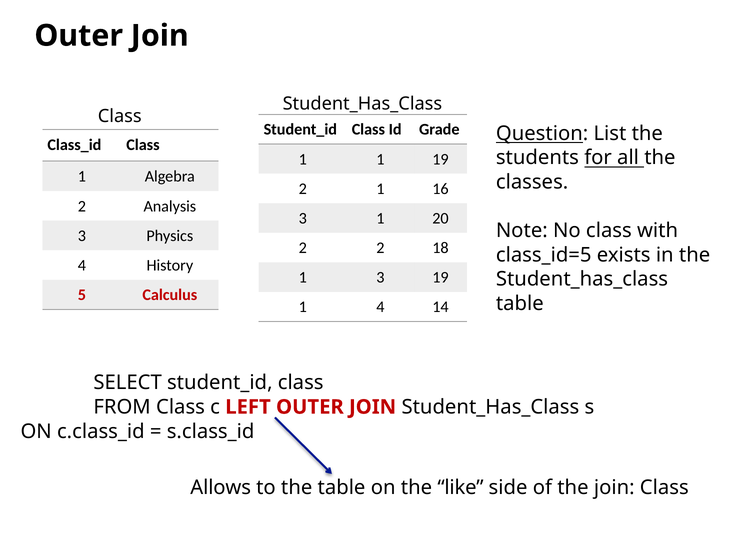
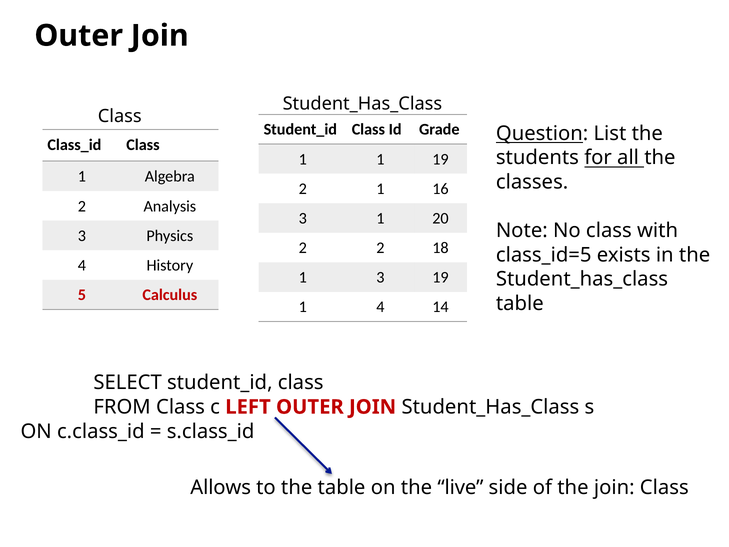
like: like -> live
